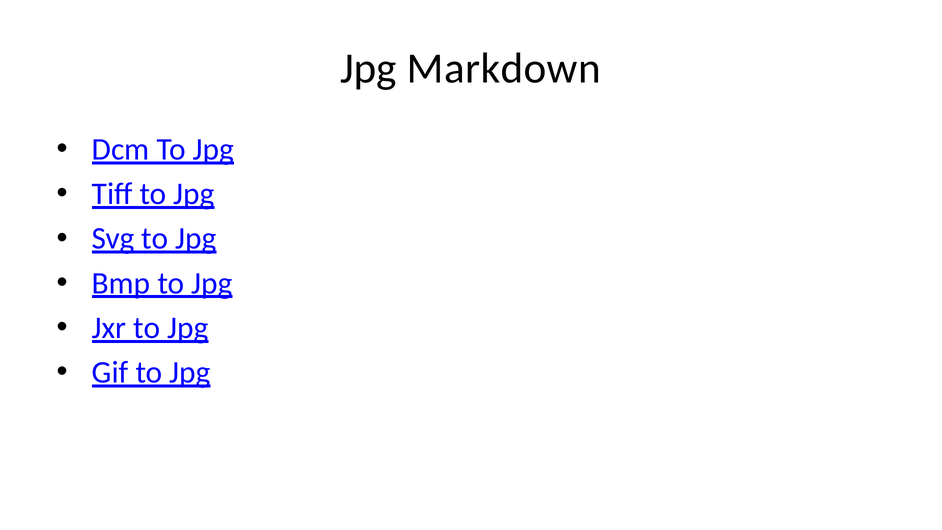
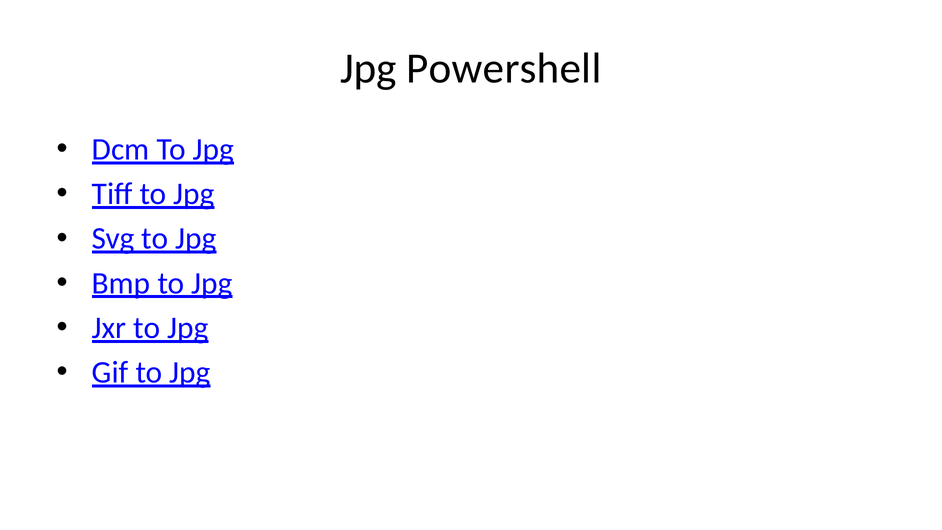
Markdown: Markdown -> Powershell
